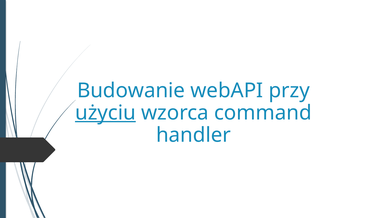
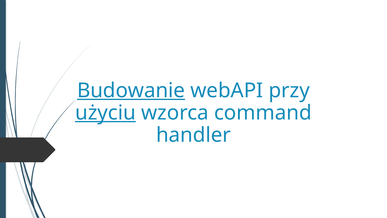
Budowanie underline: none -> present
